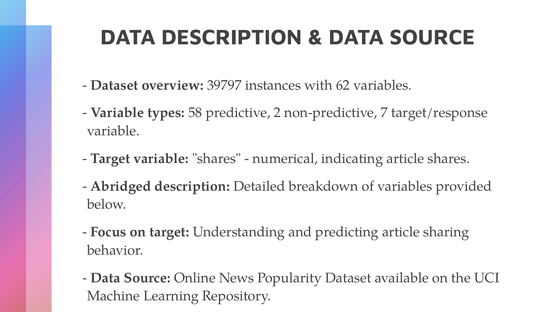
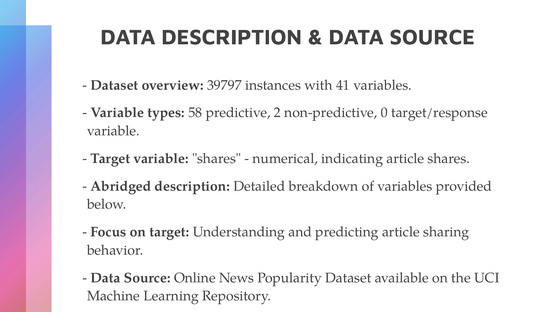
62: 62 -> 41
7: 7 -> 0
